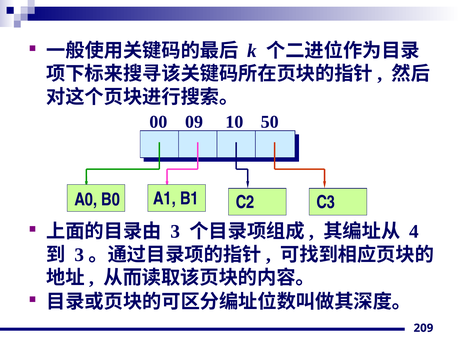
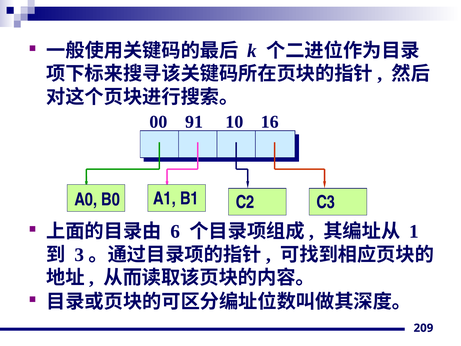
09: 09 -> 91
50: 50 -> 16
3 at (175, 231): 3 -> 6
4: 4 -> 1
